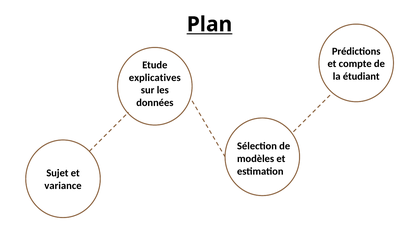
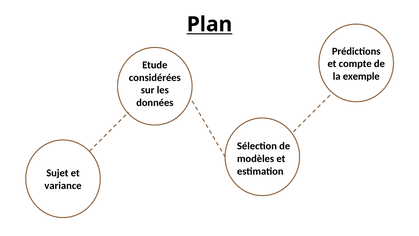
étudiant: étudiant -> exemple
explicatives: explicatives -> considérées
